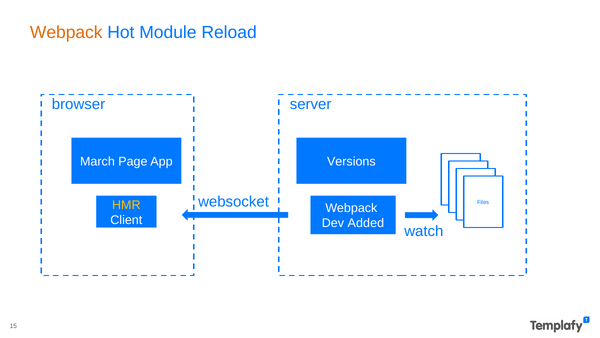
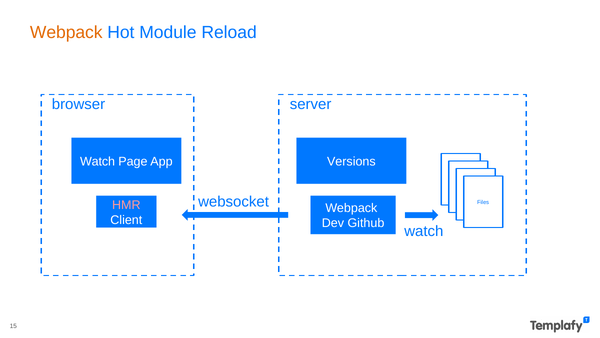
March at (97, 161): March -> Watch
HMR colour: yellow -> pink
Added: Added -> Github
